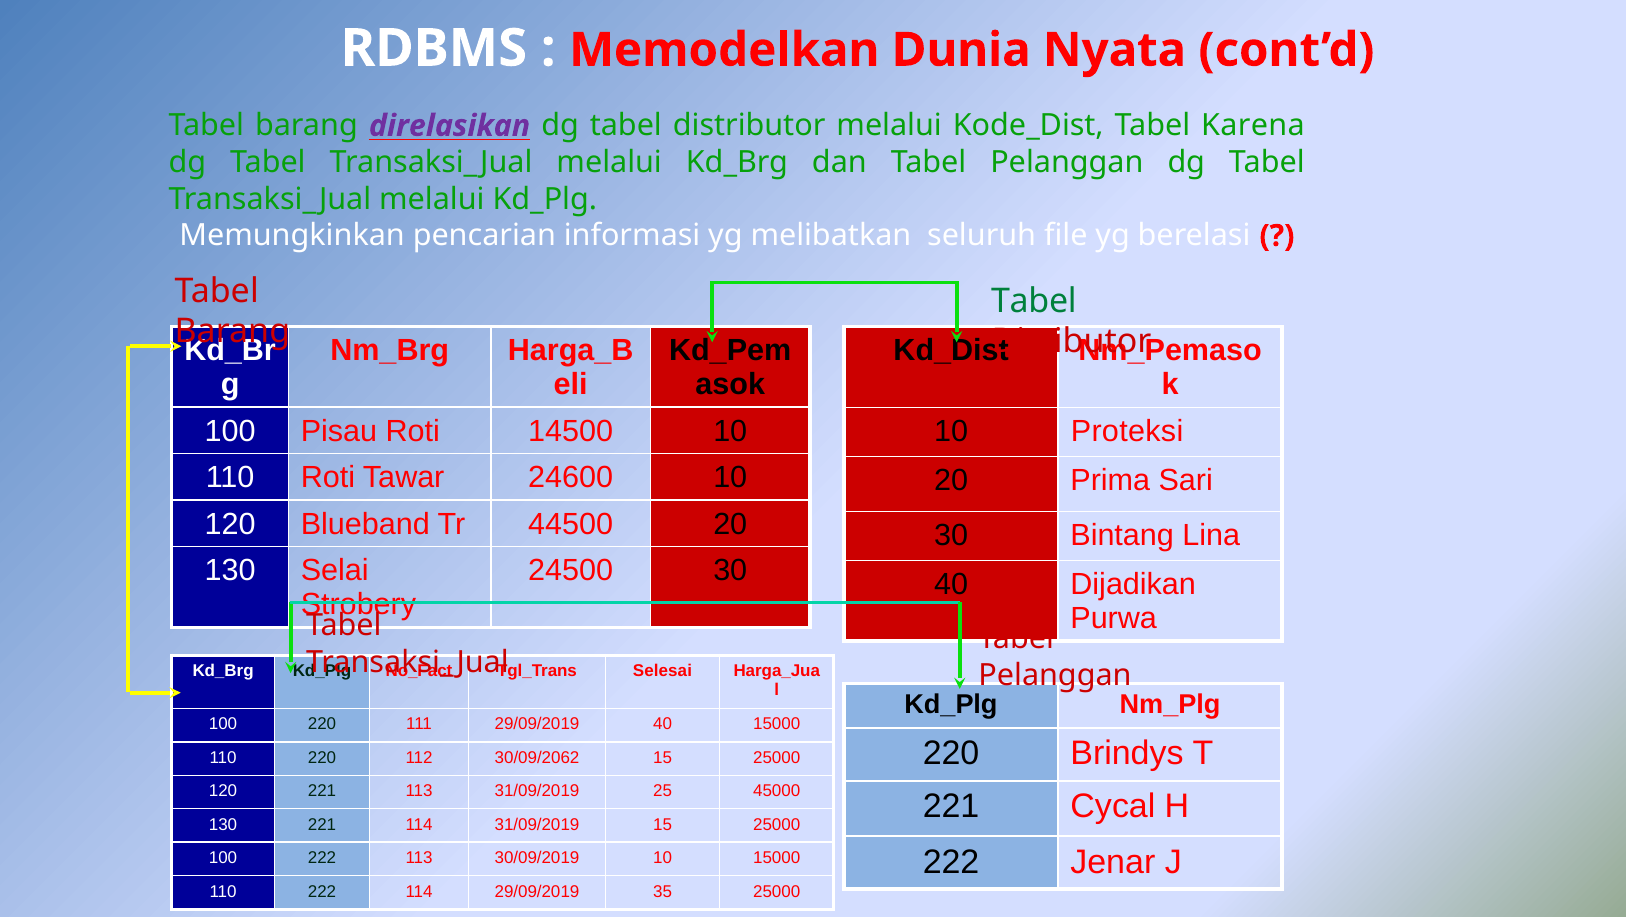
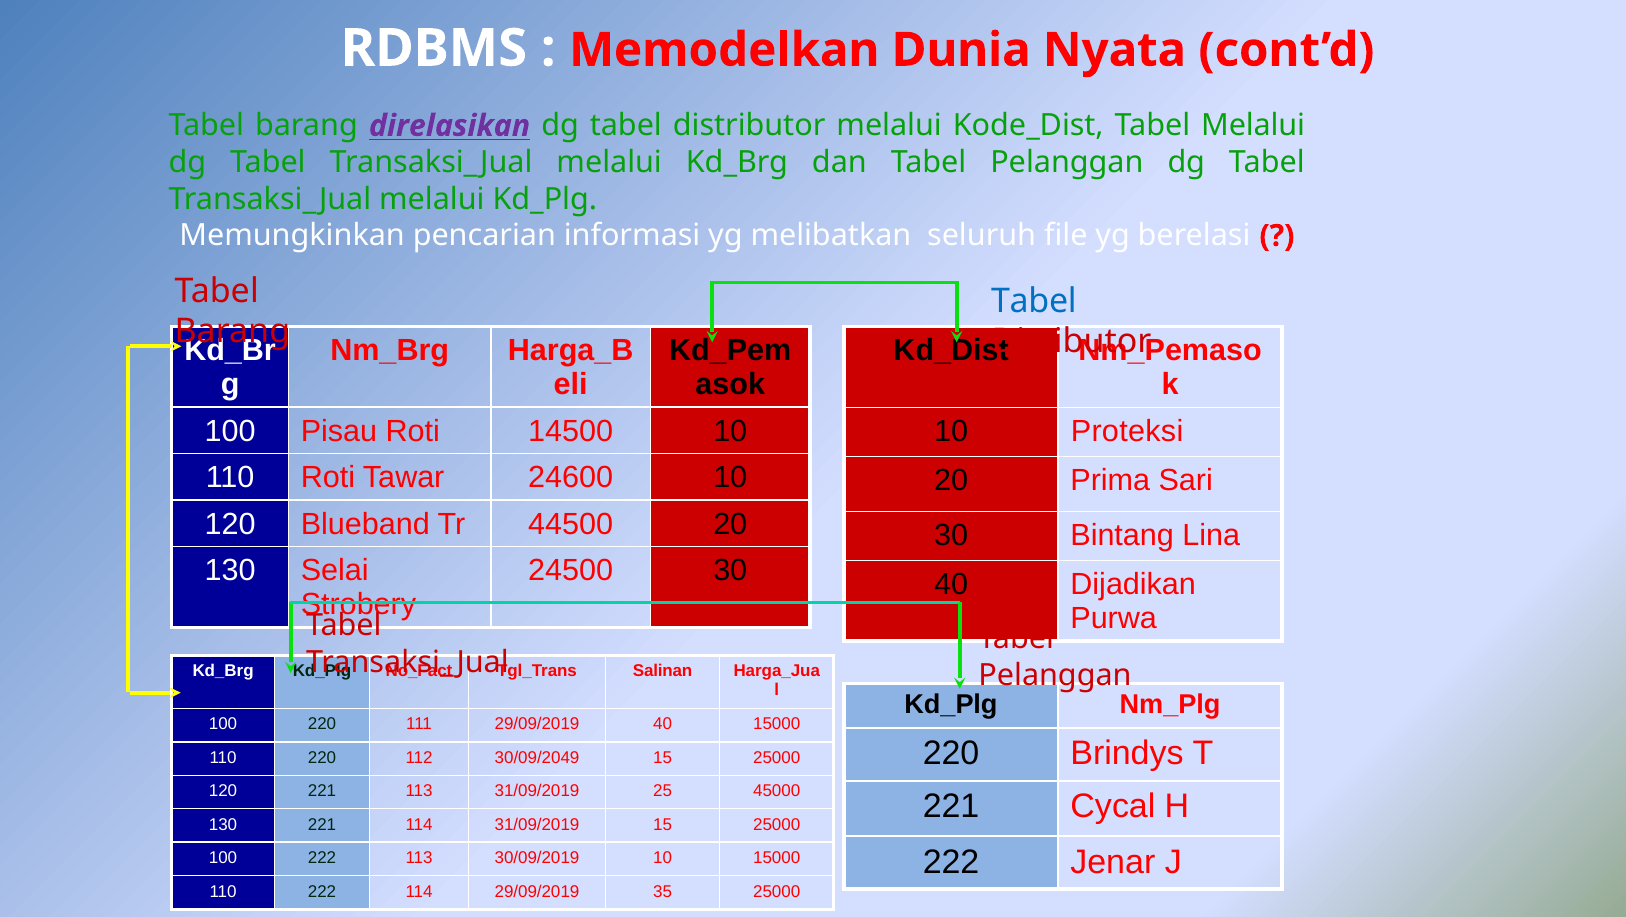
Tabel Karena: Karena -> Melalui
Tabel at (1034, 301) colour: green -> blue
Selesai: Selesai -> Salinan
30/09/2062: 30/09/2062 -> 30/09/2049
